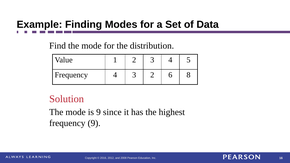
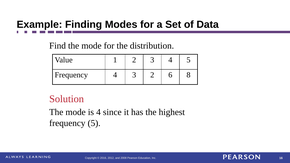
is 9: 9 -> 4
frequency 9: 9 -> 5
